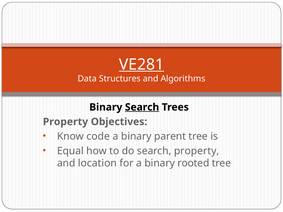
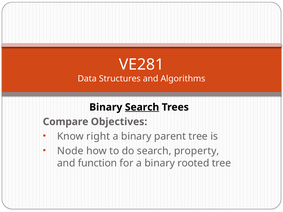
VE281 underline: present -> none
Property at (65, 122): Property -> Compare
code: code -> right
Equal: Equal -> Node
location: location -> function
